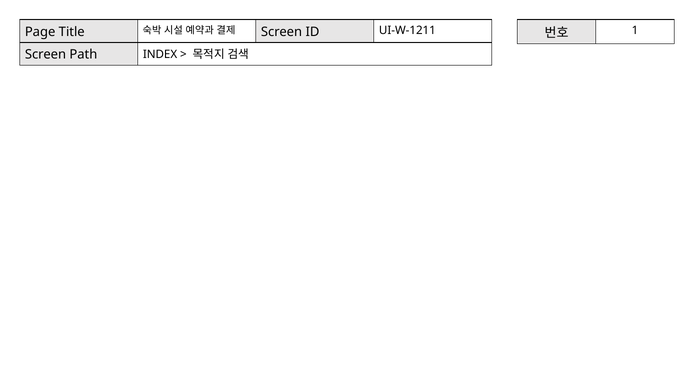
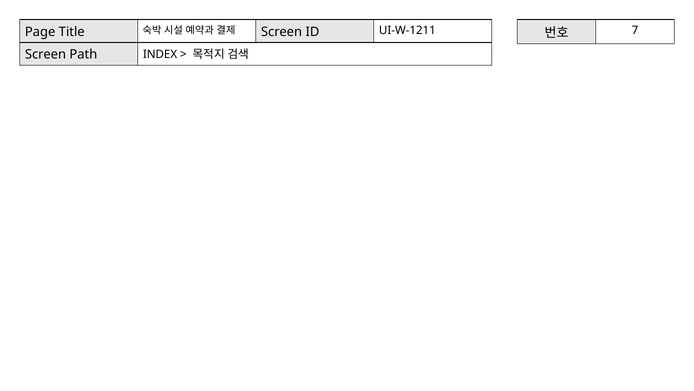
1: 1 -> 7
